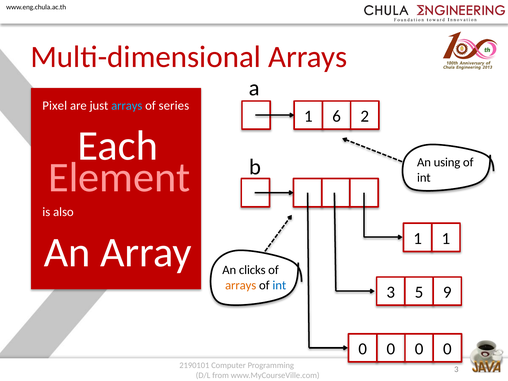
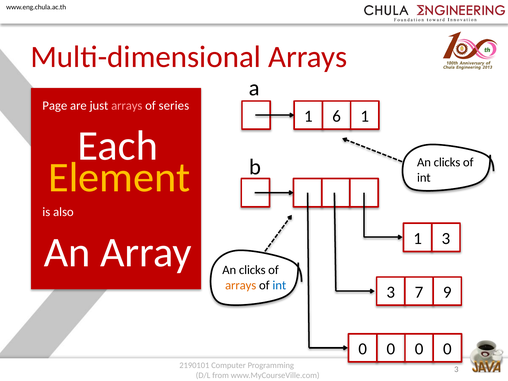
Pixel: Pixel -> Page
arrays at (127, 106) colour: light blue -> pink
6 2: 2 -> 1
using at (447, 162): using -> clicks
Element colour: pink -> yellow
1 1: 1 -> 3
5: 5 -> 7
